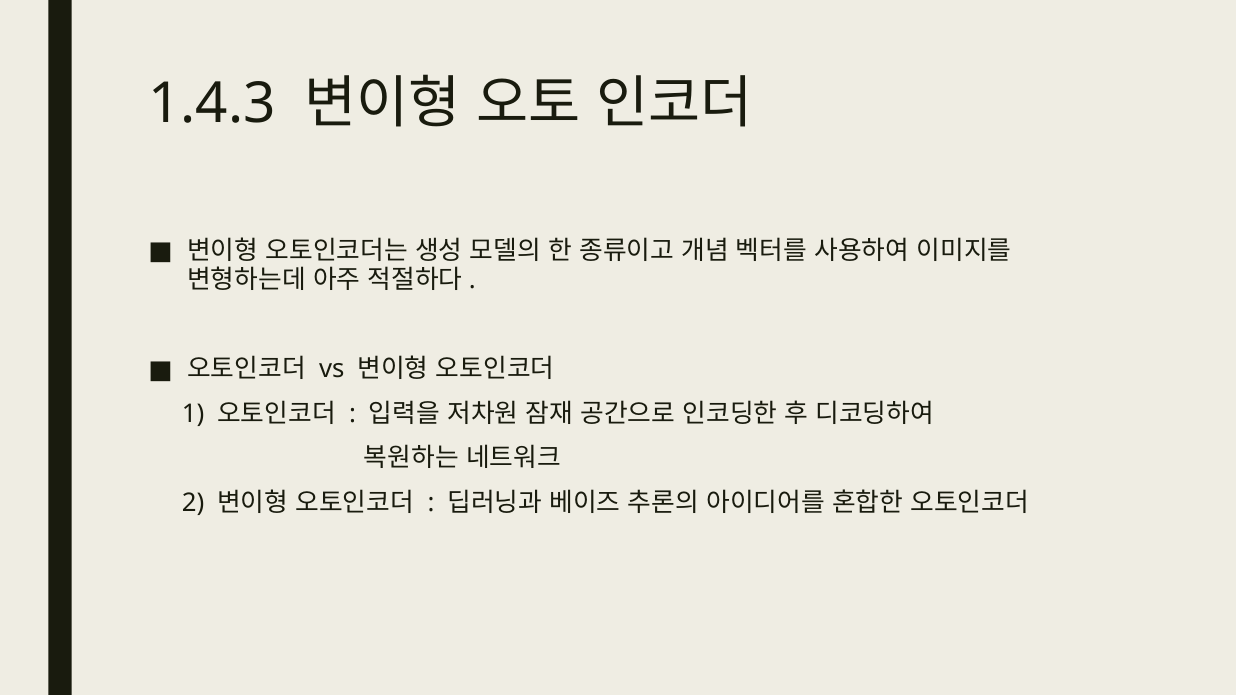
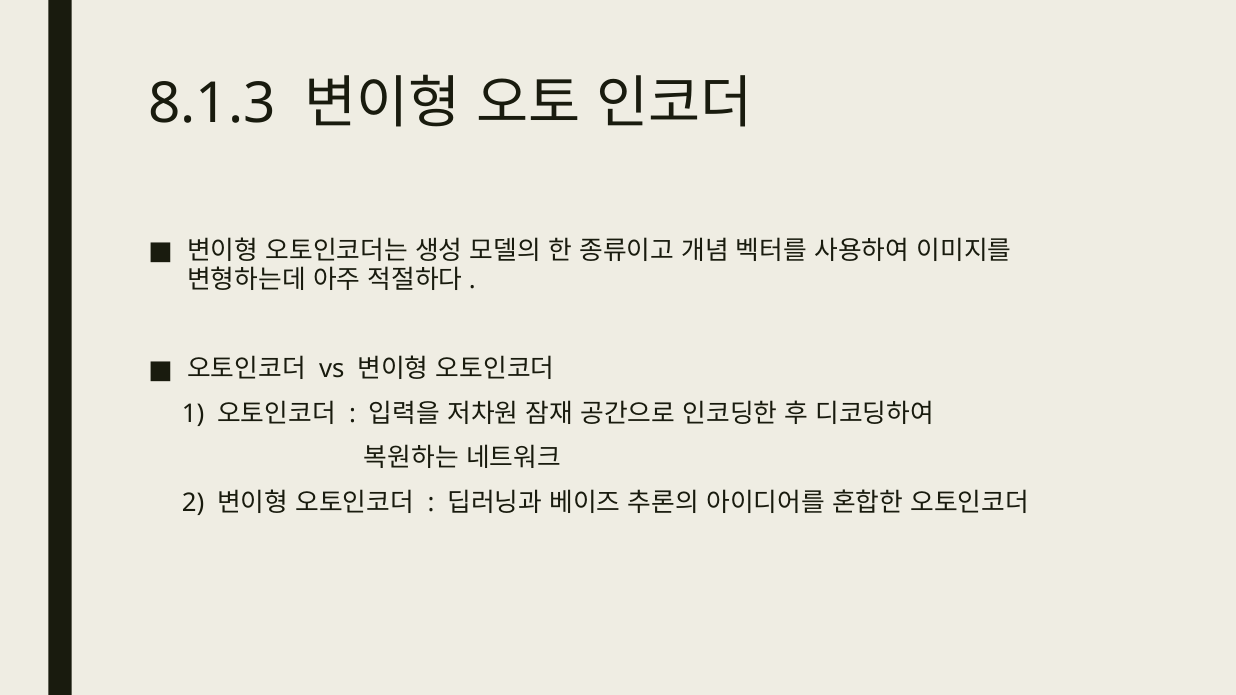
1.4.3: 1.4.3 -> 8.1.3
